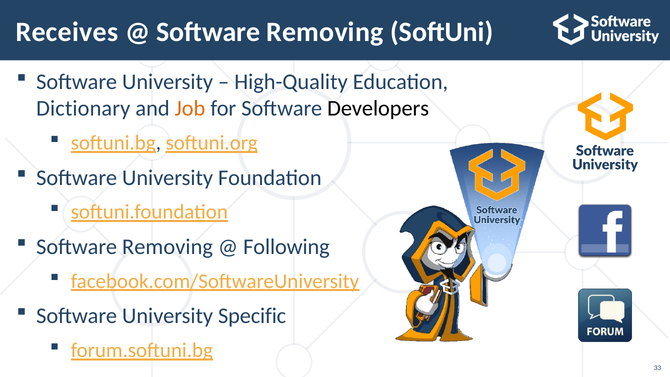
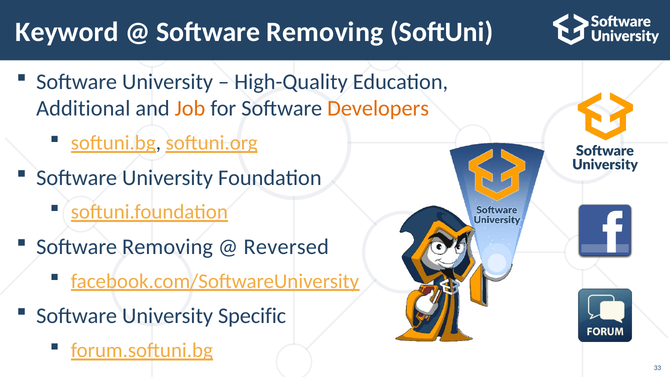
Receives: Receives -> Keyword
Dictionary: Dictionary -> Additional
Developers colour: black -> orange
Following: Following -> Reversed
